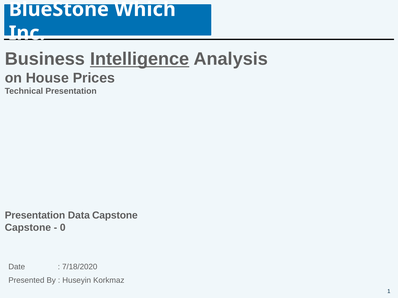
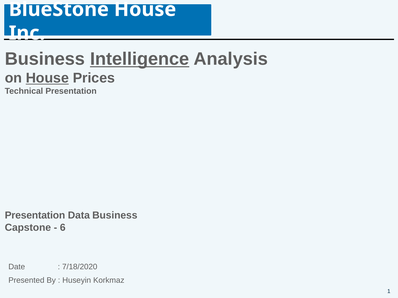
BlueStone Which: Which -> House
House at (47, 78) underline: none -> present
Data Capstone: Capstone -> Business
0: 0 -> 6
